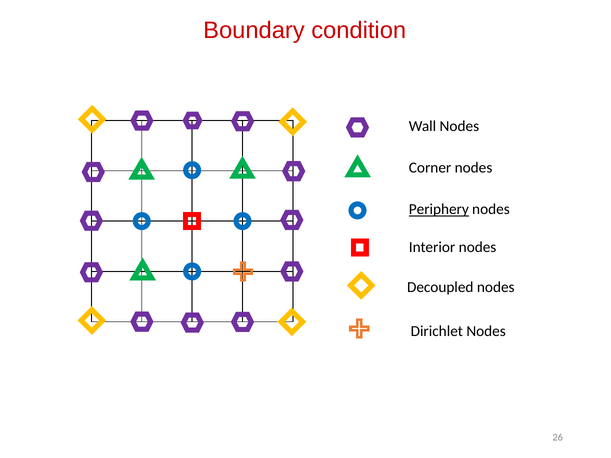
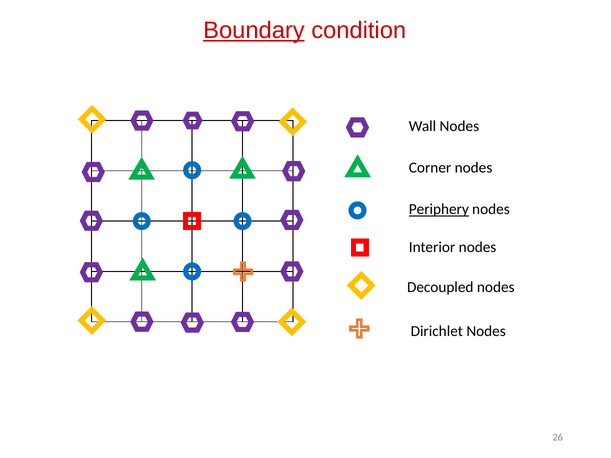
Boundary underline: none -> present
